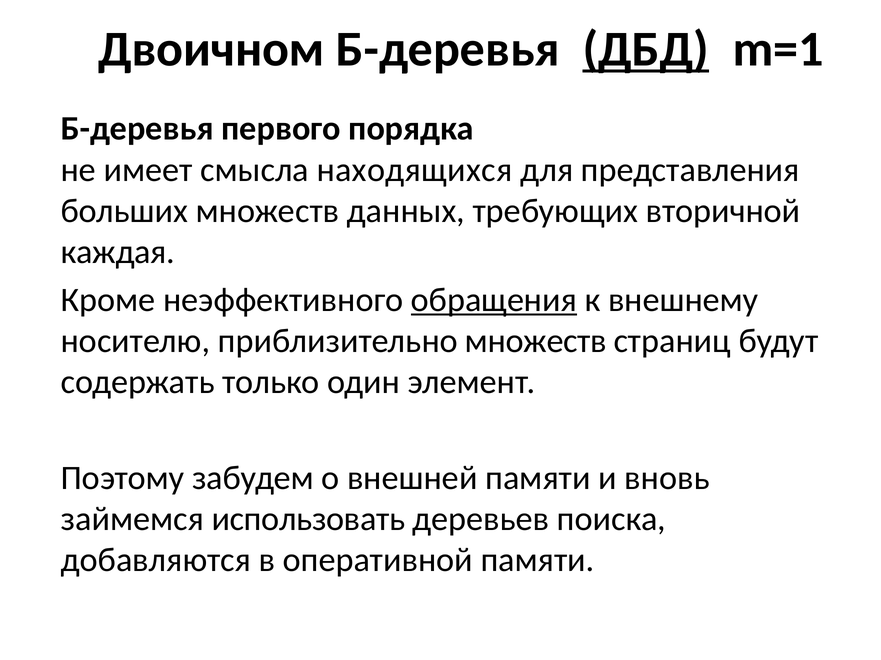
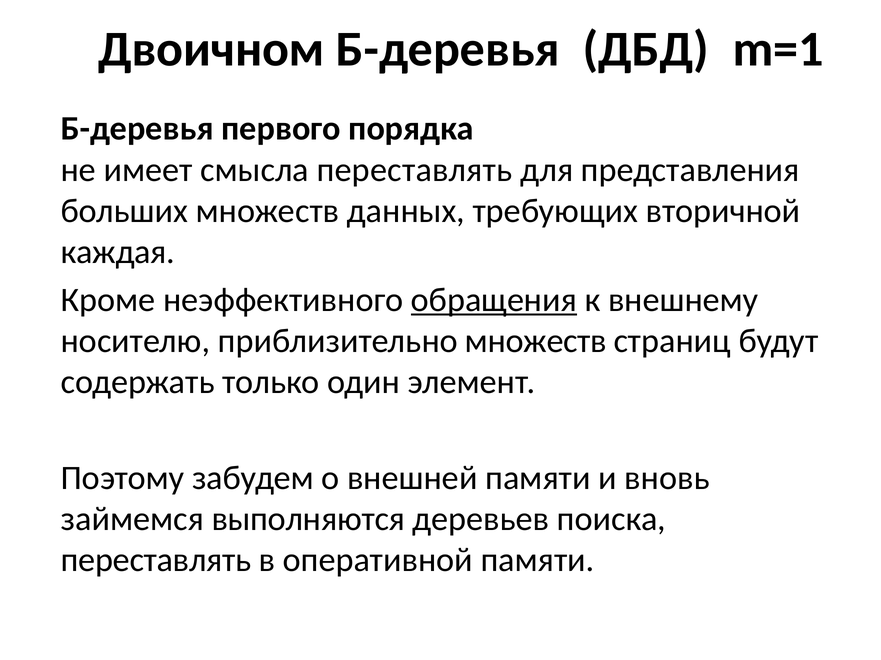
ДБД underline: present -> none
смысла находящихся: находящихся -> переставлять
использовать: использовать -> выполняются
добавляются at (156, 561): добавляются -> переставлять
